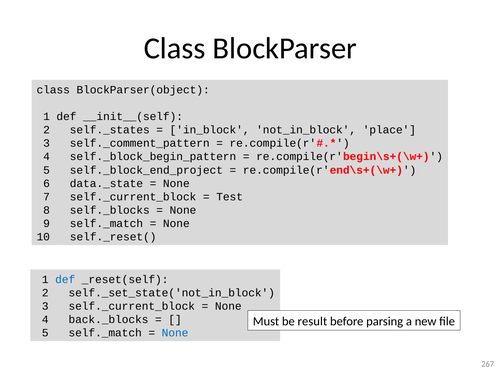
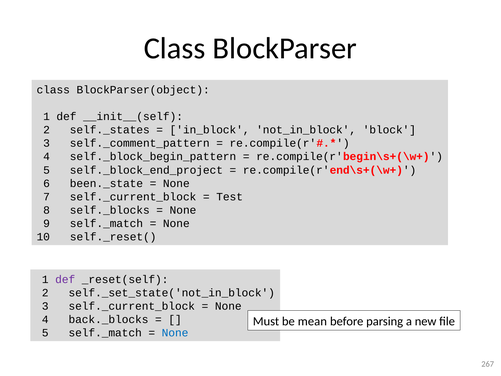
place: place -> block
data._state: data._state -> been._state
def at (65, 279) colour: blue -> purple
result: result -> mean
